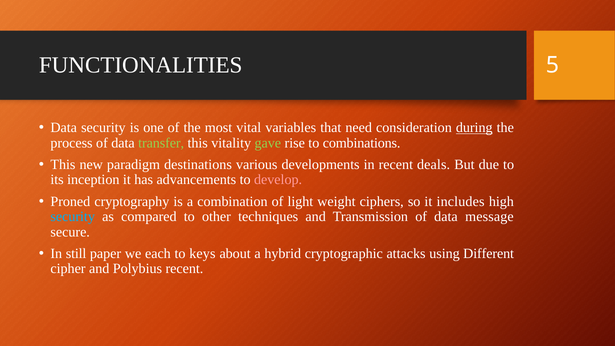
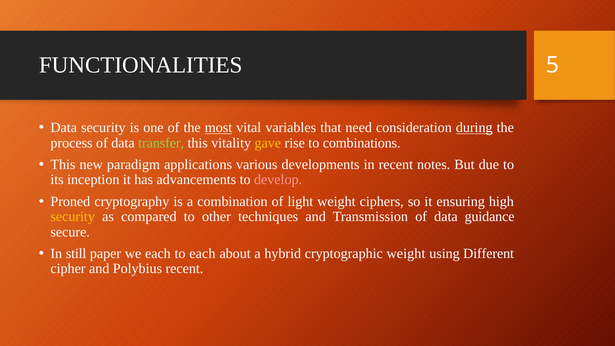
most underline: none -> present
gave colour: light green -> yellow
destinations: destinations -> applications
deals: deals -> notes
includes: includes -> ensuring
security at (73, 217) colour: light blue -> yellow
message: message -> guidance
to keys: keys -> each
cryptographic attacks: attacks -> weight
